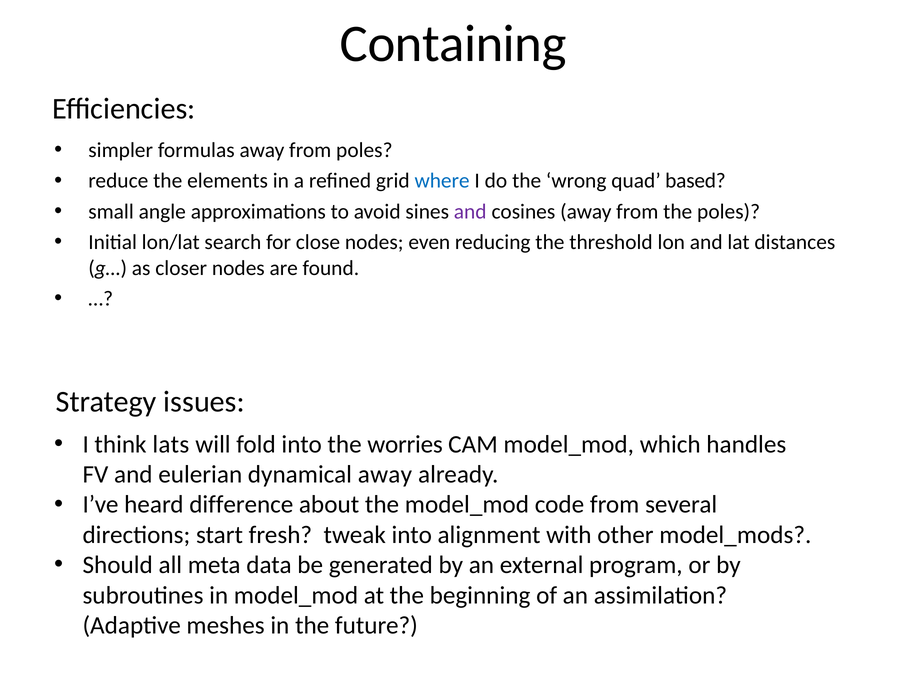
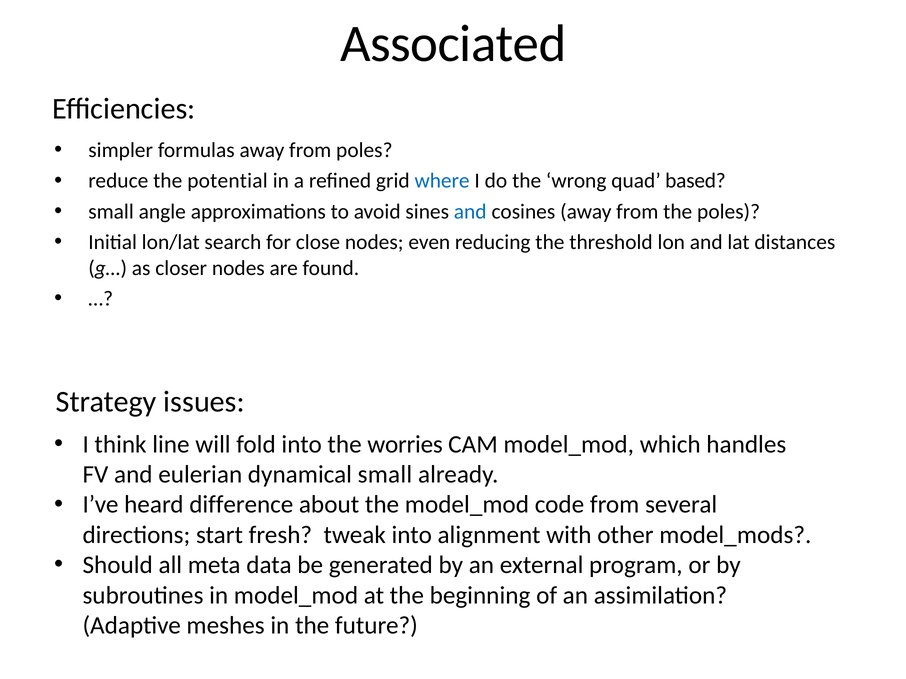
Containing: Containing -> Associated
elements: elements -> potential
and at (470, 212) colour: purple -> blue
lats: lats -> line
dynamical away: away -> small
